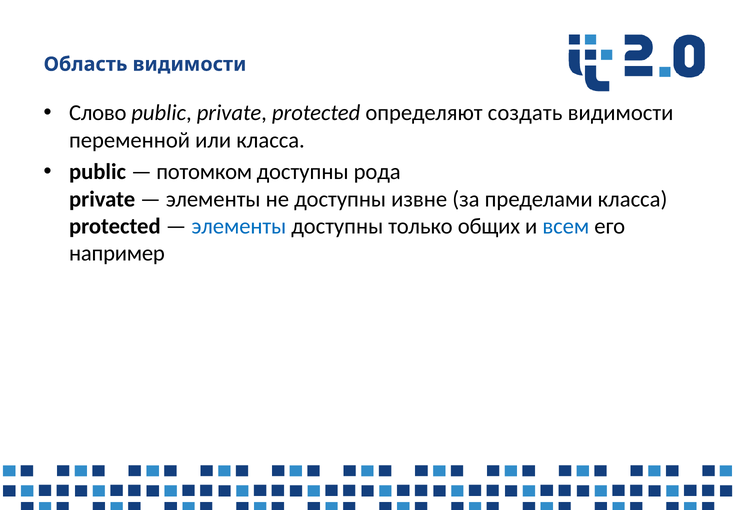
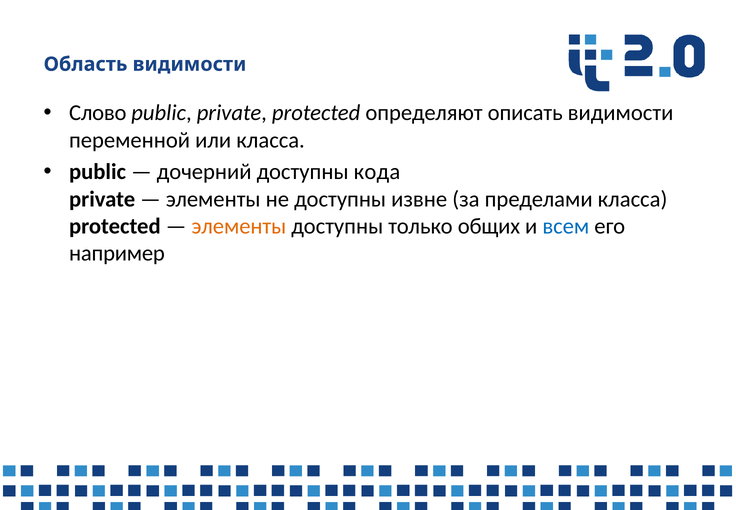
создать: создать -> описать
потомком: потомком -> дочерний
рода: рода -> кода
элементы at (239, 226) colour: blue -> orange
